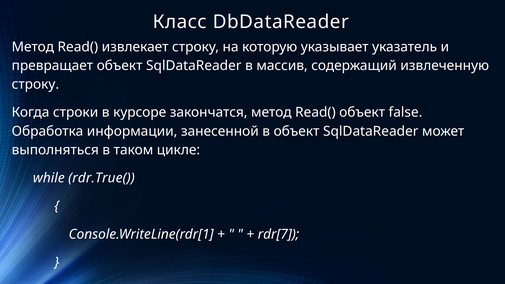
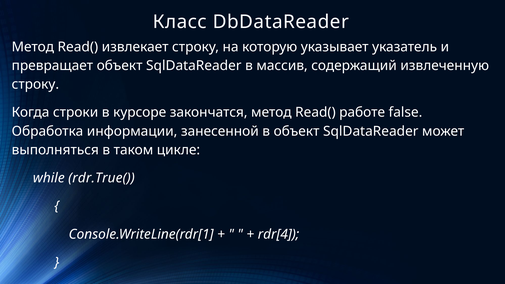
Read( объект: объект -> работе
rdr[7: rdr[7 -> rdr[4
